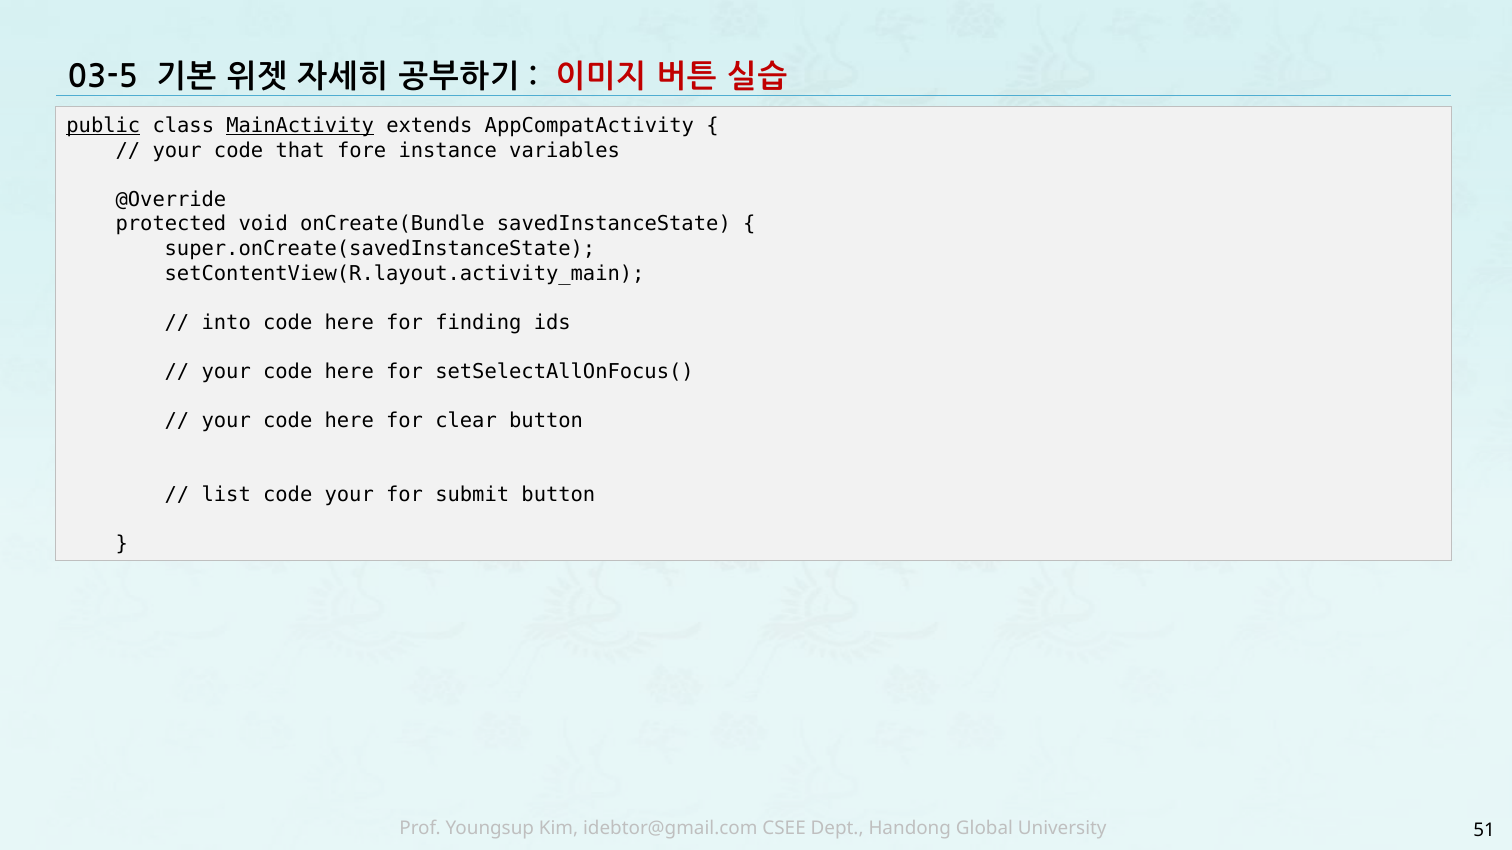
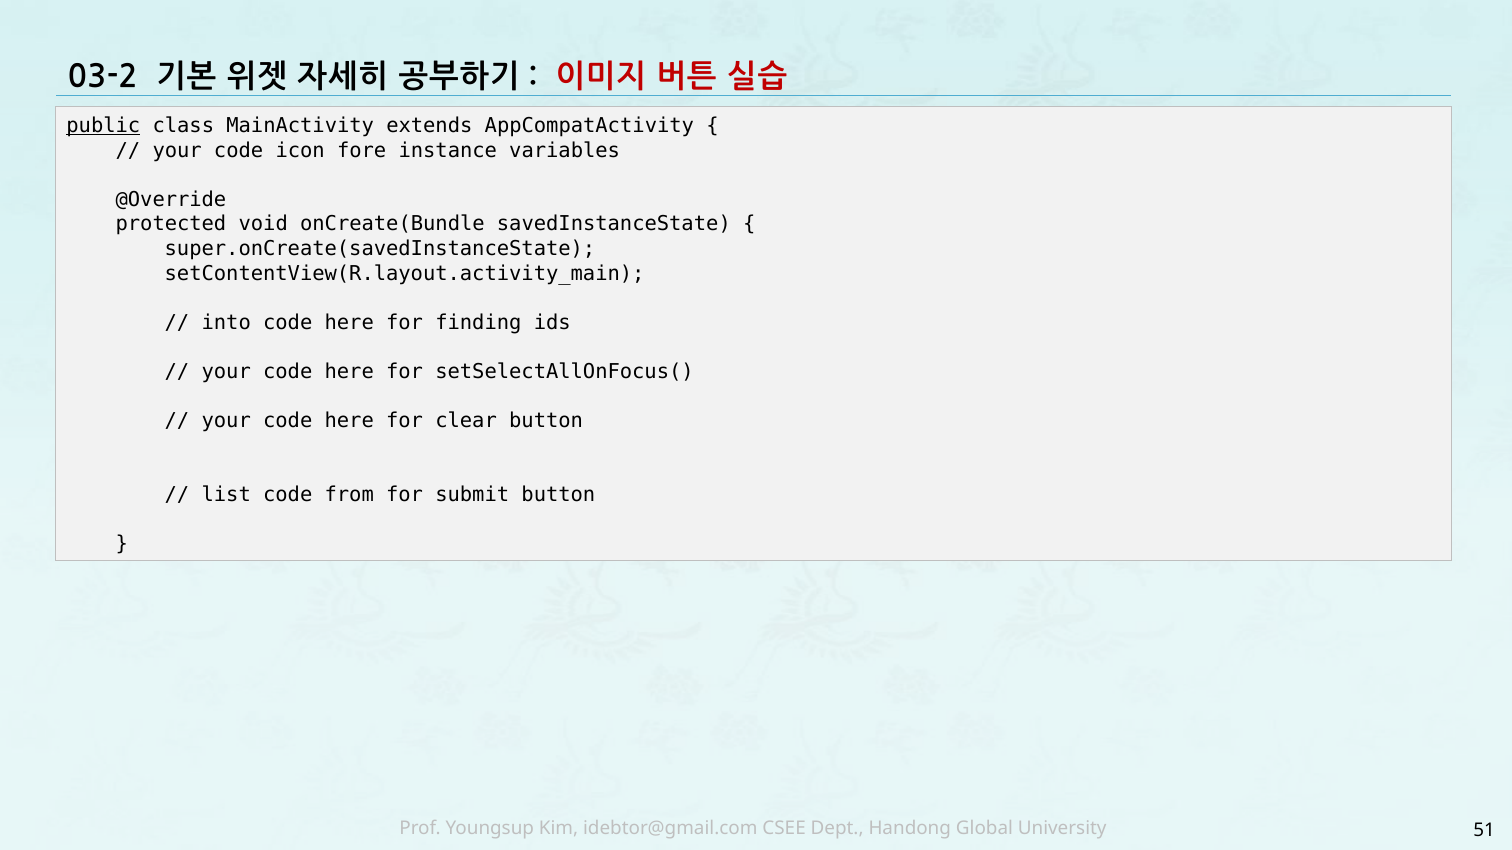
03-5: 03-5 -> 03-2
MainActivity underline: present -> none
that: that -> icon
code your: your -> from
